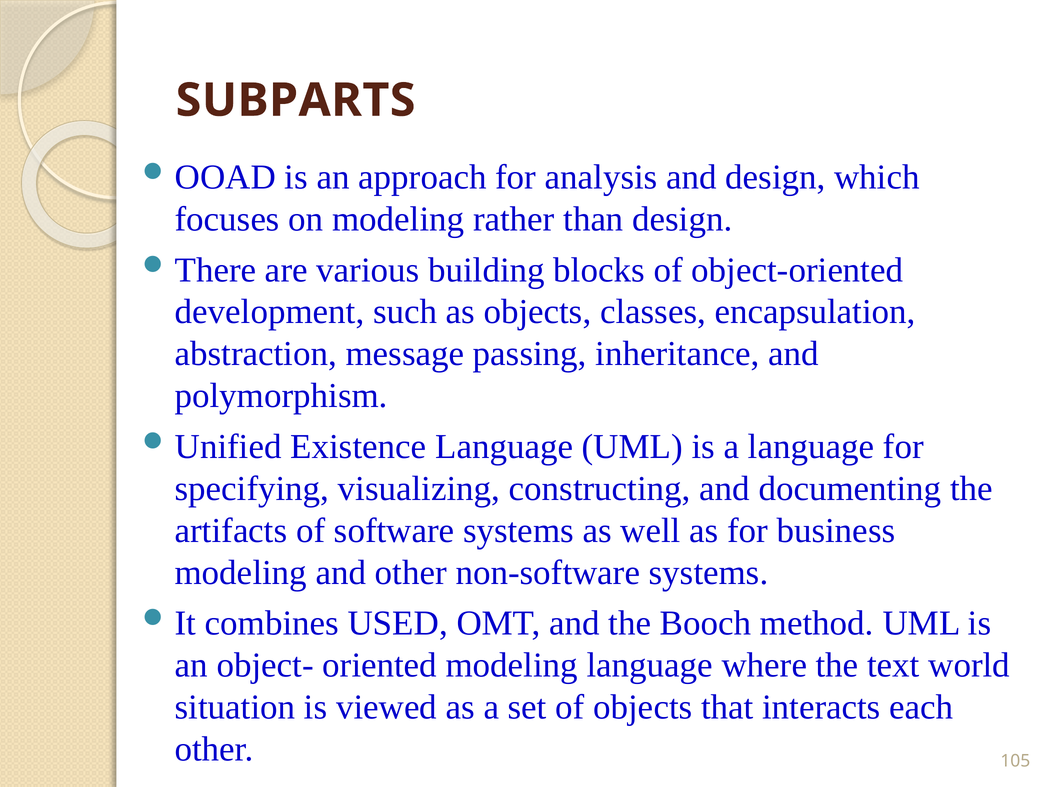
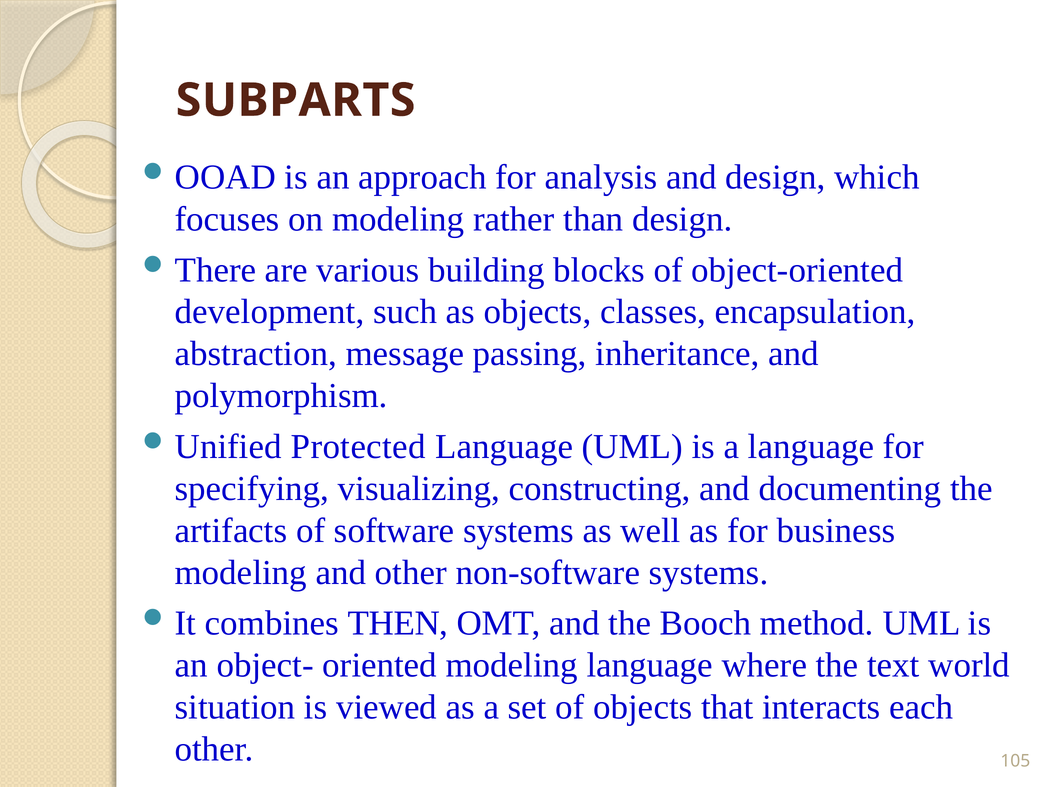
Existence: Existence -> Protected
USED: USED -> THEN
